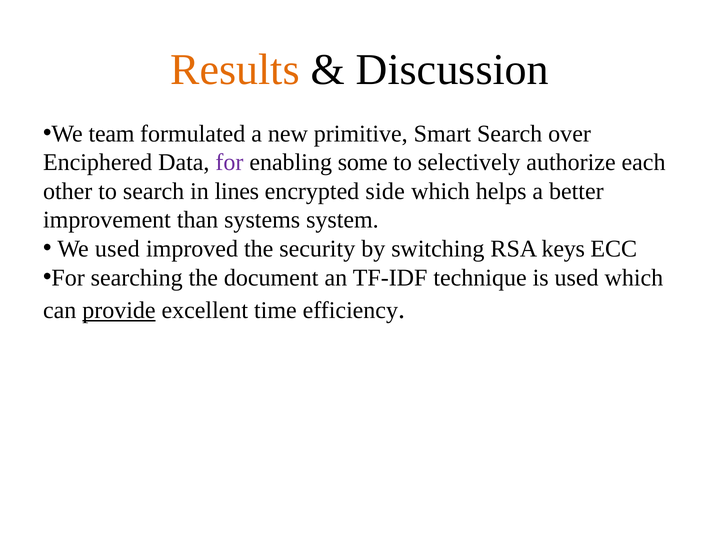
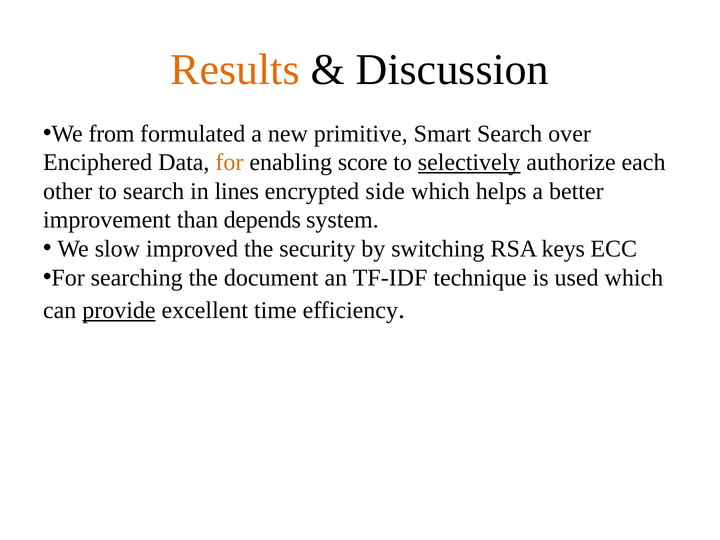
team: team -> from
for at (229, 162) colour: purple -> orange
some: some -> score
selectively underline: none -> present
systems: systems -> depends
We used: used -> slow
